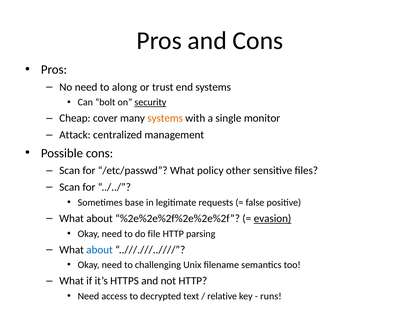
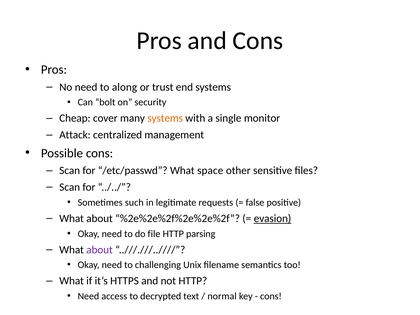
security underline: present -> none
policy: policy -> space
base: base -> such
about at (100, 250) colour: blue -> purple
relative: relative -> normal
runs at (271, 296): runs -> cons
